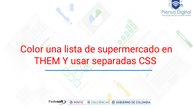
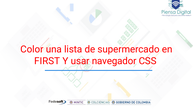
THEM: THEM -> FIRST
separadas: separadas -> navegador
